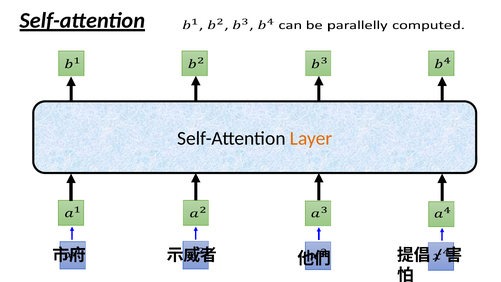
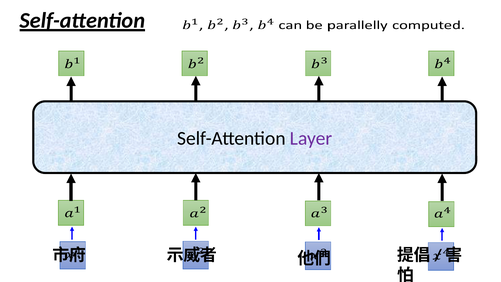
Layer colour: orange -> purple
